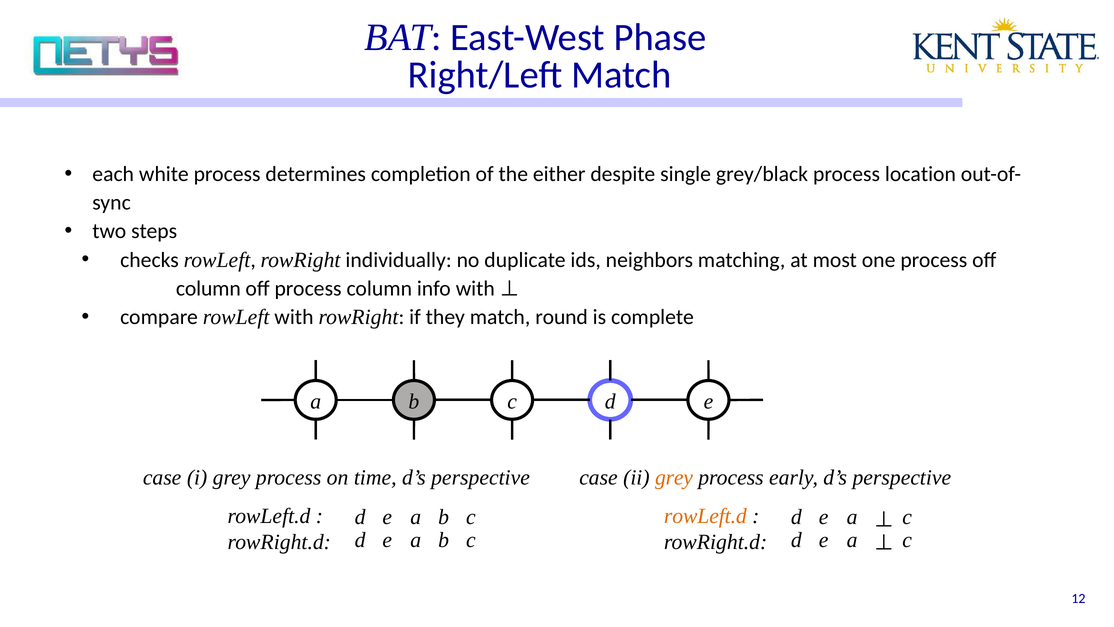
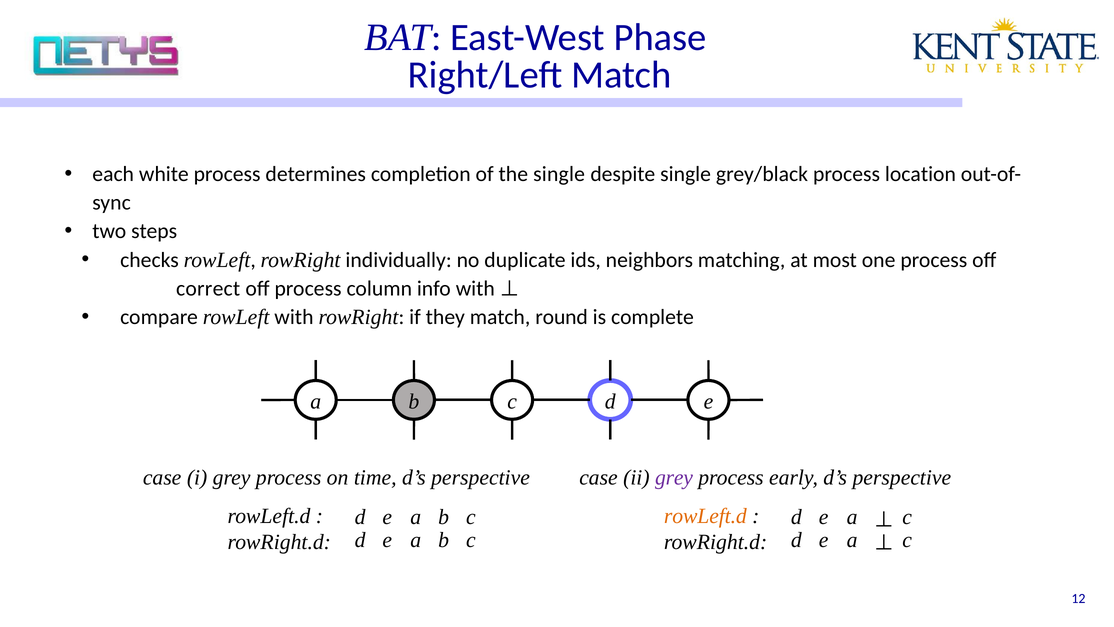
the either: either -> single
column at (208, 288): column -> correct
grey at (674, 477) colour: orange -> purple
